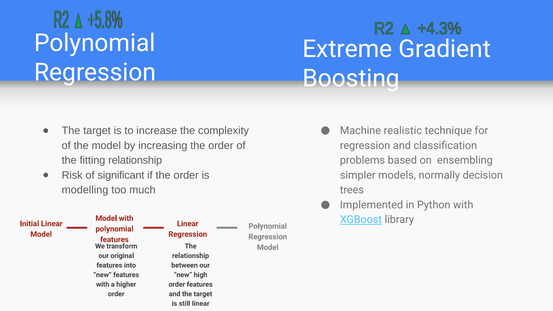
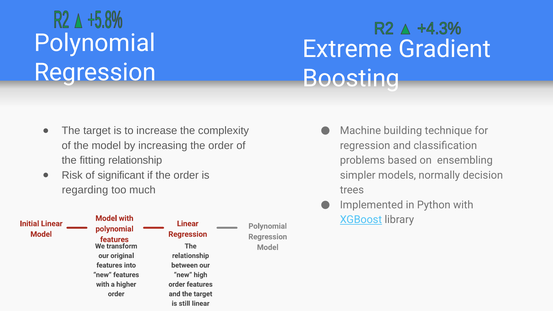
realistic: realistic -> building
modelling: modelling -> regarding
